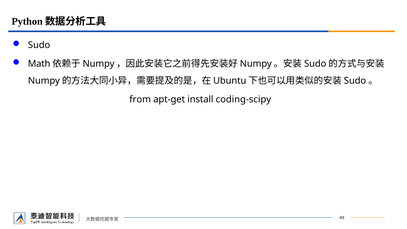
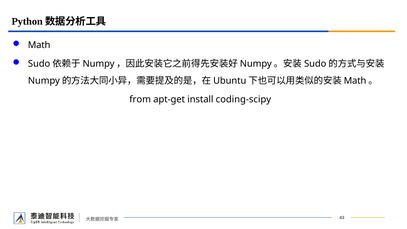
Sudo at (39, 45): Sudo -> Math
Math at (39, 64): Math -> Sudo
Sudo at (355, 81): Sudo -> Math
